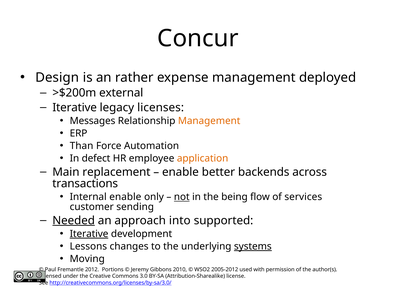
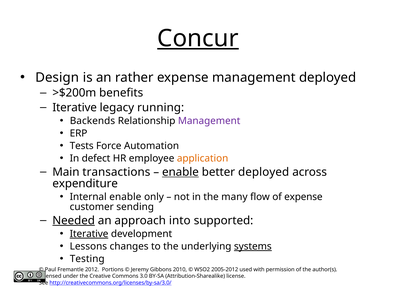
Concur underline: none -> present
external: external -> benefits
licenses: licenses -> running
Messages: Messages -> Backends
Management at (209, 121) colour: orange -> purple
Than: Than -> Tests
replacement: replacement -> transactions
enable at (180, 172) underline: none -> present
better backends: backends -> deployed
transactions: transactions -> expenditure
not underline: present -> none
being: being -> many
of services: services -> expense
Moving: Moving -> Testing
